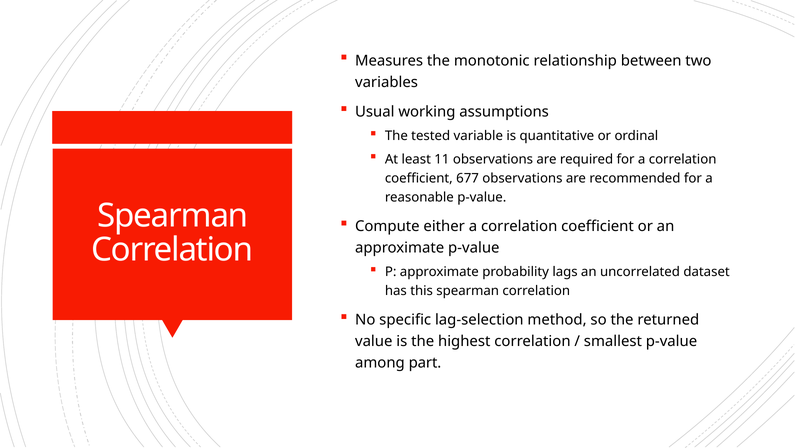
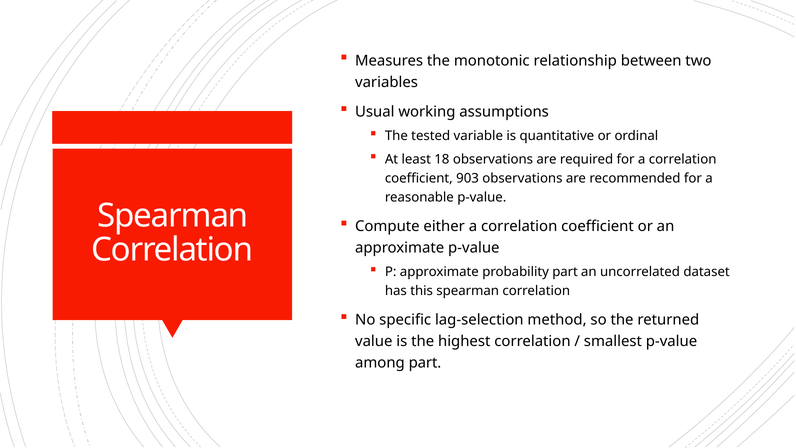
11: 11 -> 18
677: 677 -> 903
probability lags: lags -> part
